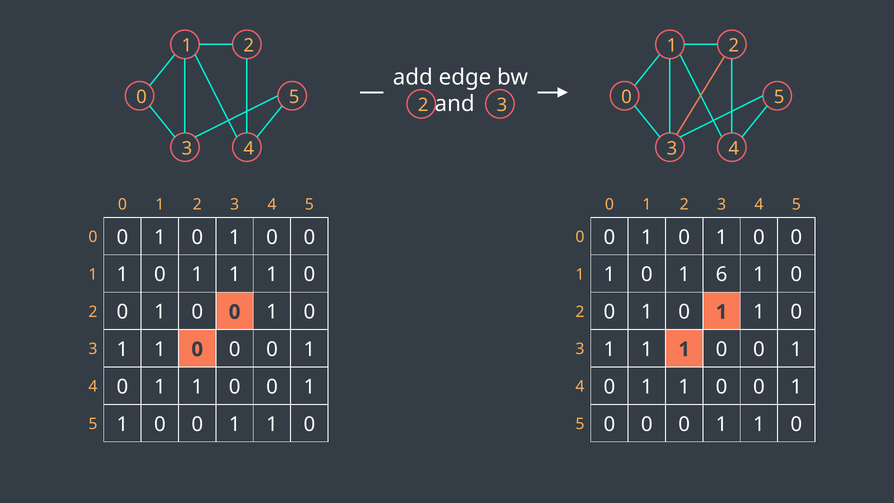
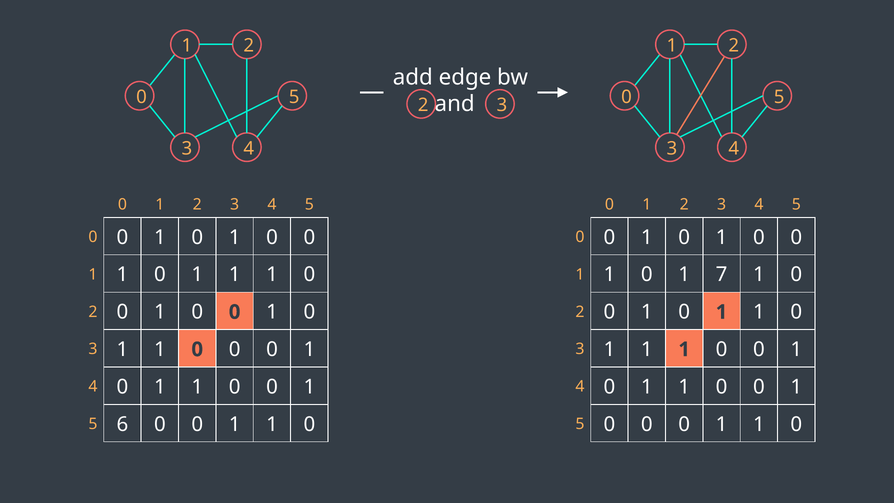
6: 6 -> 7
5 1: 1 -> 6
